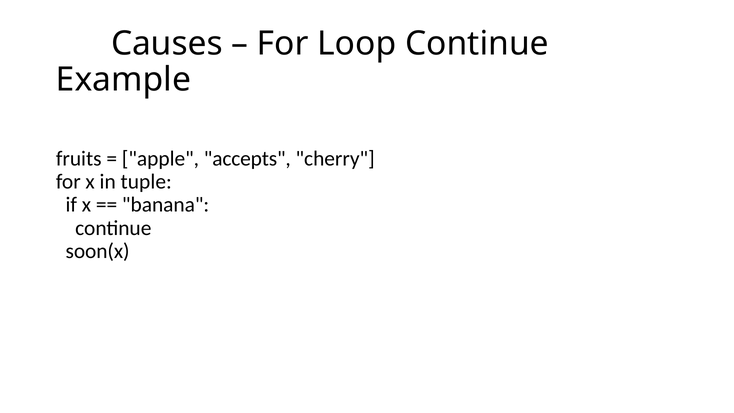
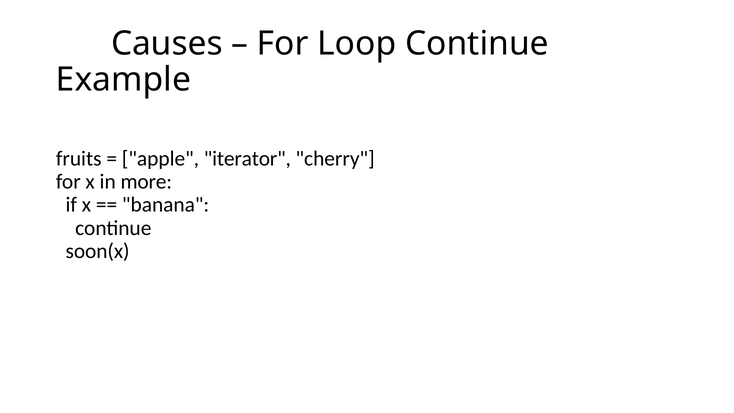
accepts: accepts -> iterator
tuple: tuple -> more
